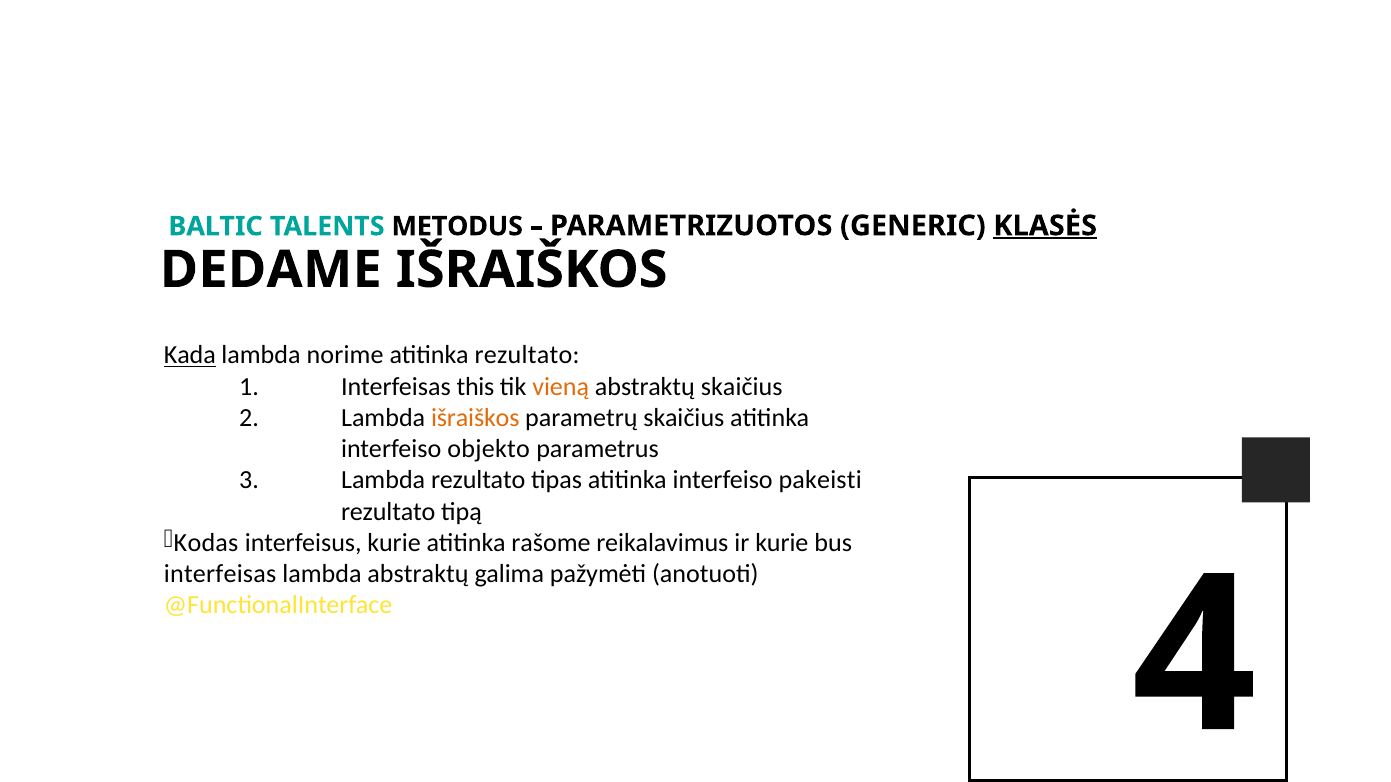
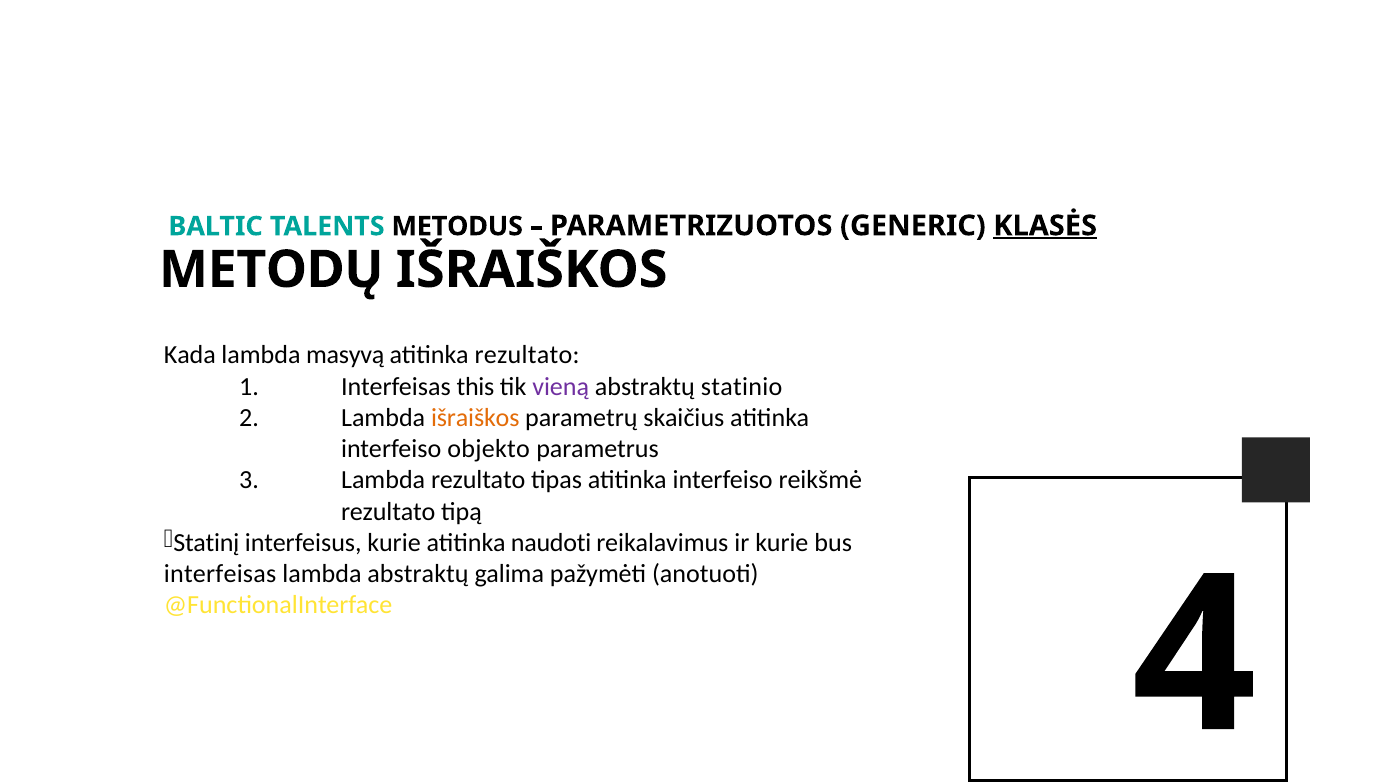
DEDAME: DEDAME -> METODŲ
Kada underline: present -> none
norime: norime -> masyvą
vieną colour: orange -> purple
abstraktų skaičius: skaičius -> statinio
pakeisti: pakeisti -> reikšmė
Kodas: Kodas -> Statinį
rašome: rašome -> naudoti
